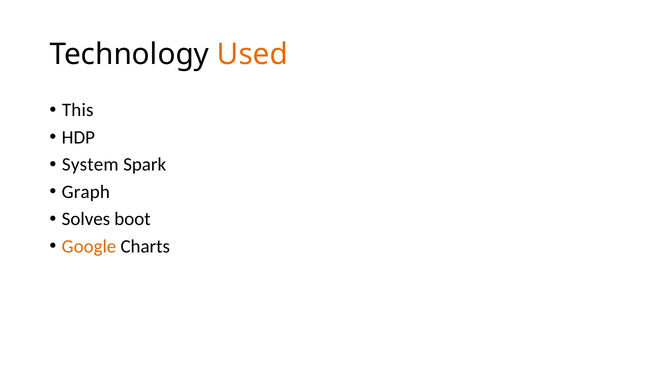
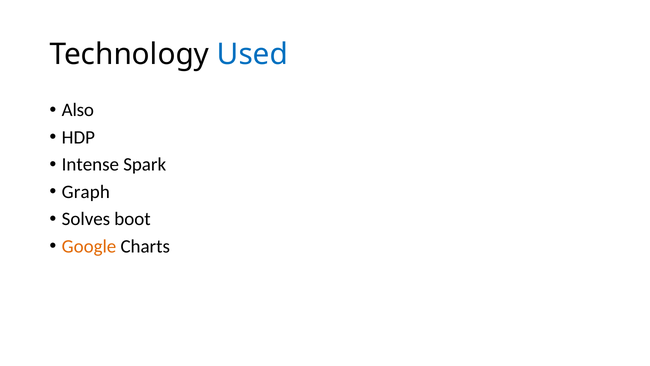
Used colour: orange -> blue
This: This -> Also
System: System -> Intense
